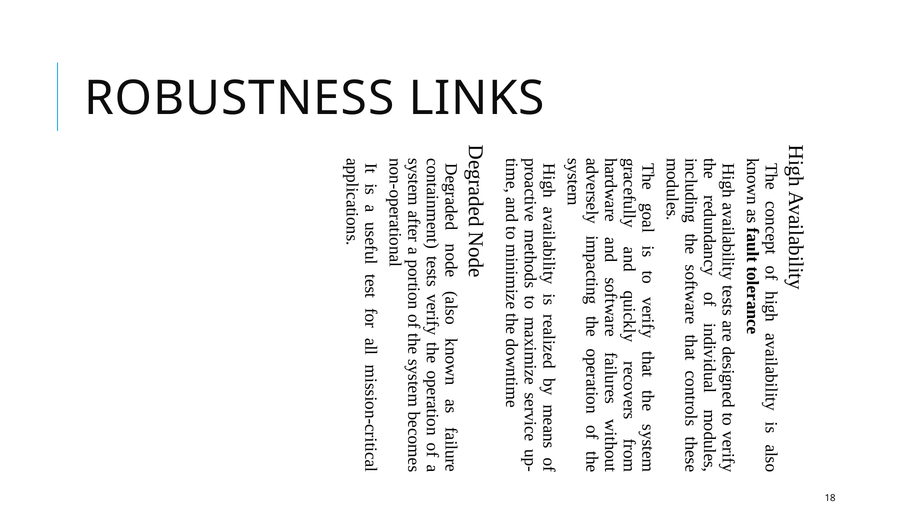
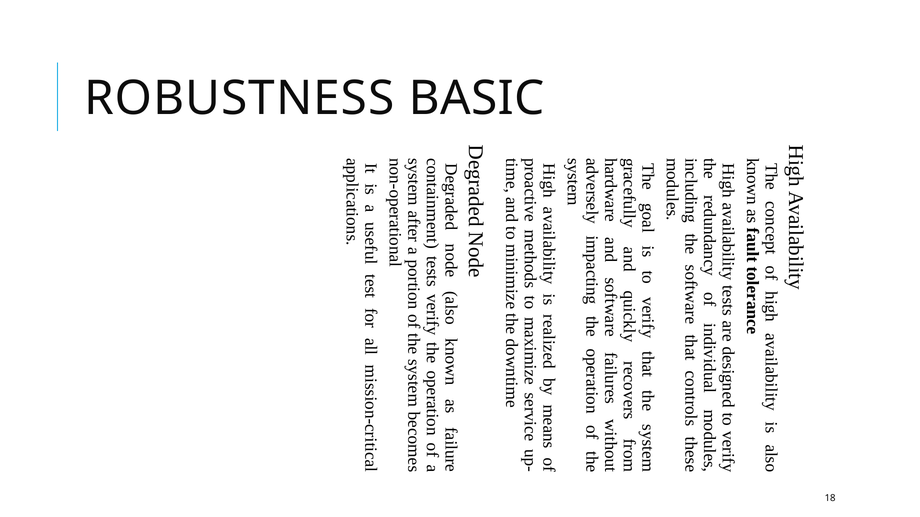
LINKS: LINKS -> BASIC
